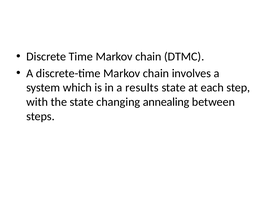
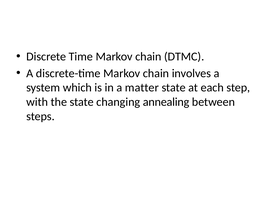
results: results -> matter
